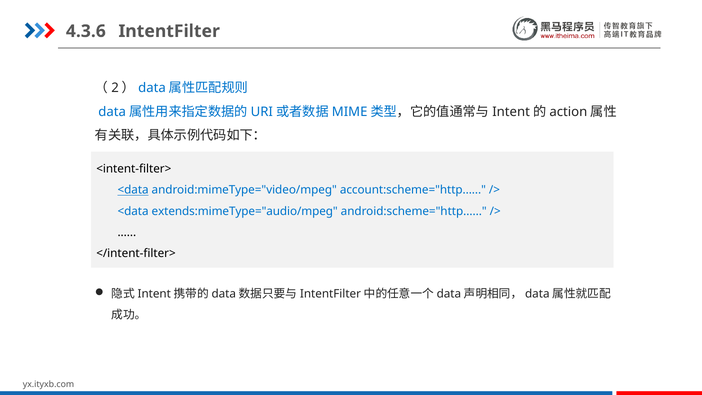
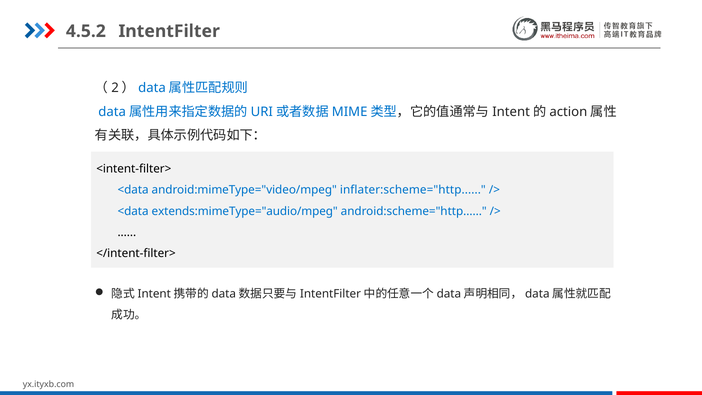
4.3.6: 4.3.6 -> 4.5.2
<data at (133, 190) underline: present -> none
account:scheme="http: account:scheme="http -> inflater:scheme="http
